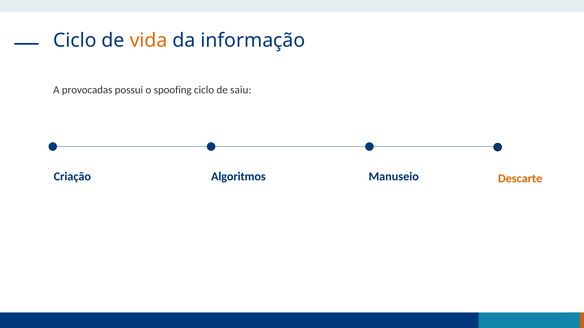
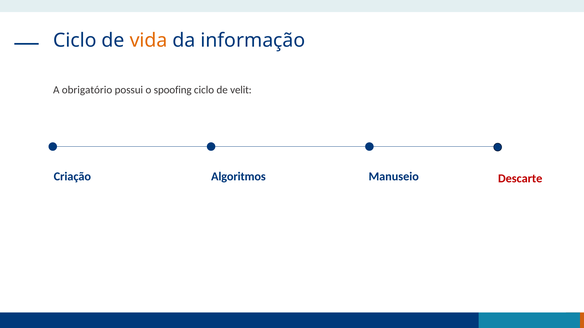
provocadas: provocadas -> obrigatório
saiu: saiu -> velit
Descarte colour: orange -> red
